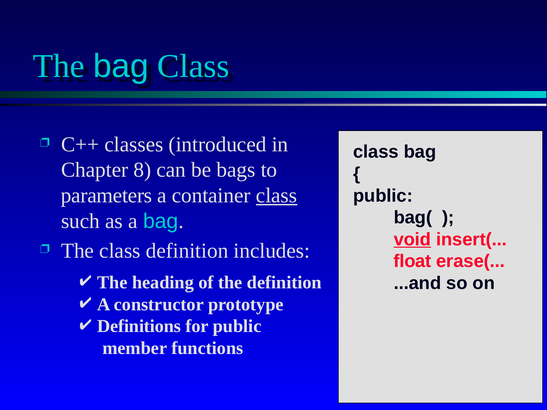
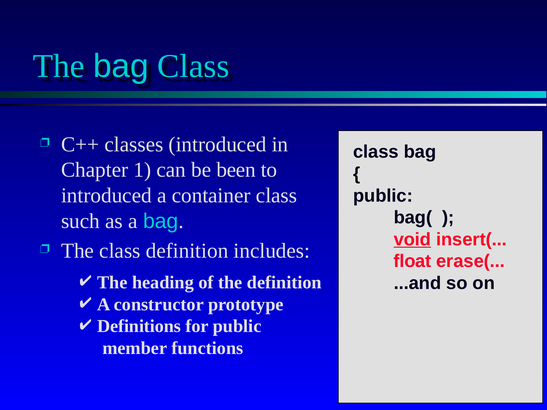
8: 8 -> 1
bags: bags -> been
parameters at (107, 196): parameters -> introduced
class at (277, 196) underline: present -> none
